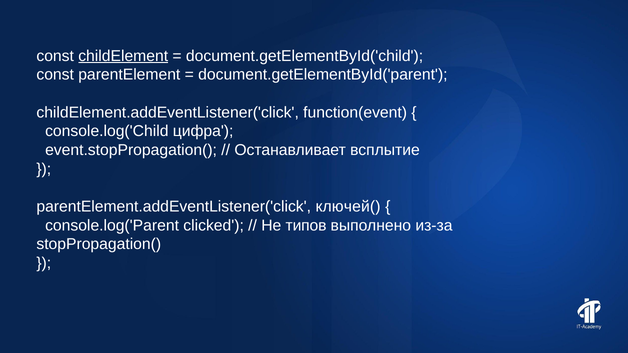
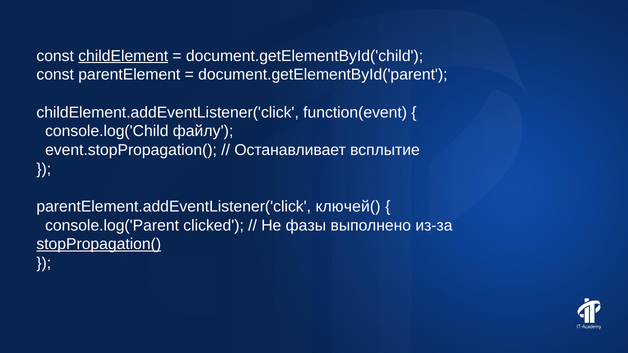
цифра: цифра -> файлу
типов: типов -> фазы
stopPropagation( underline: none -> present
